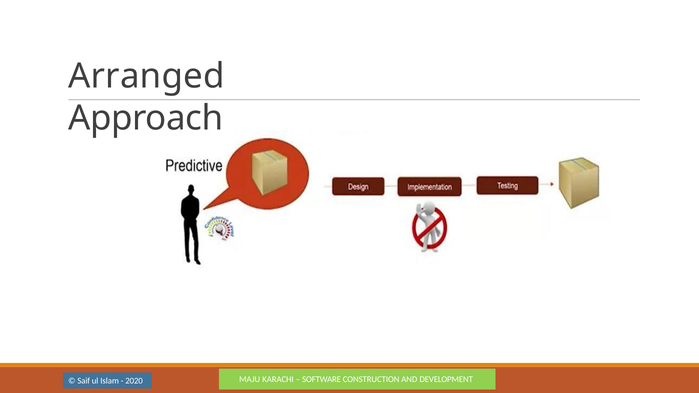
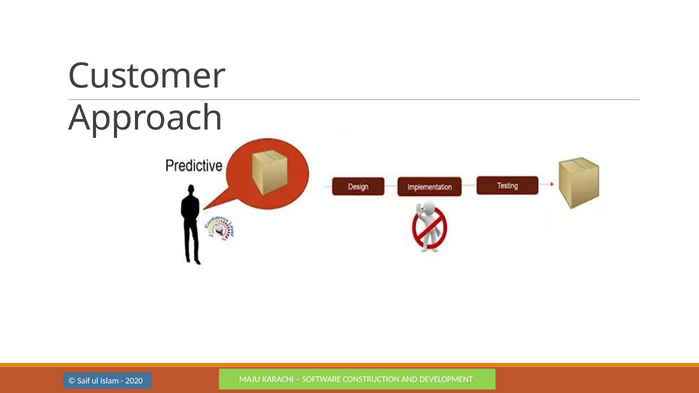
Arranged: Arranged -> Customer
